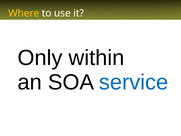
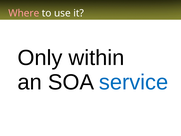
Where colour: yellow -> pink
